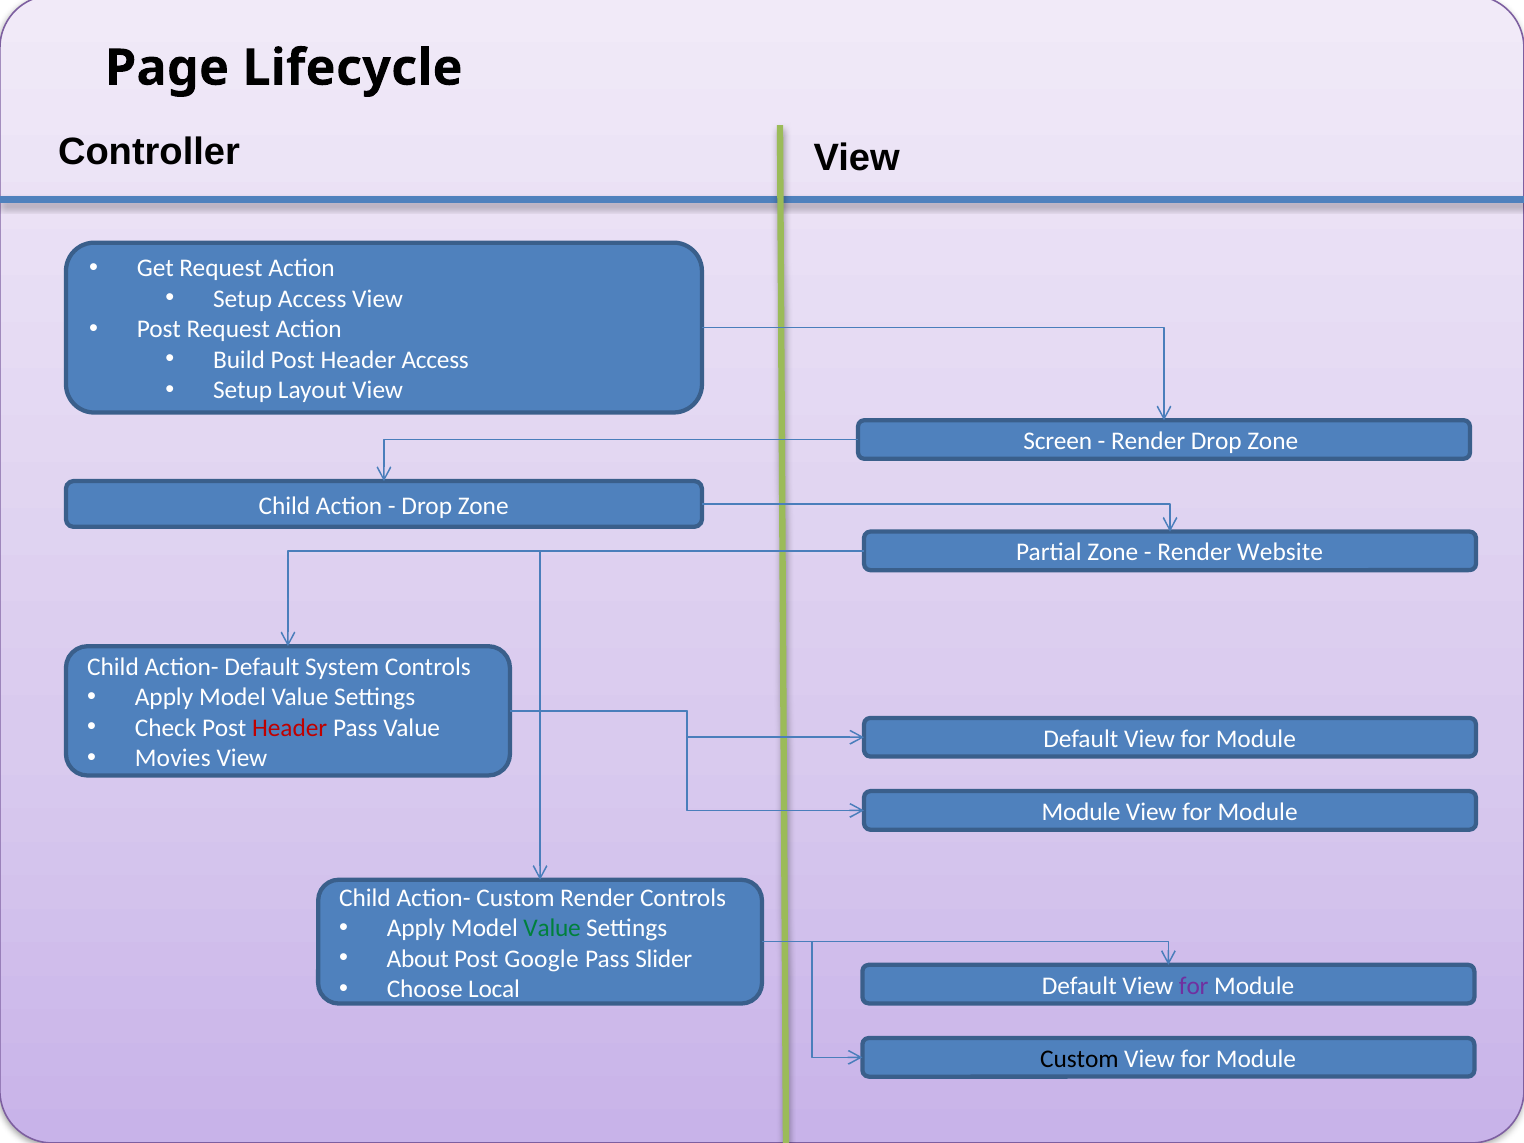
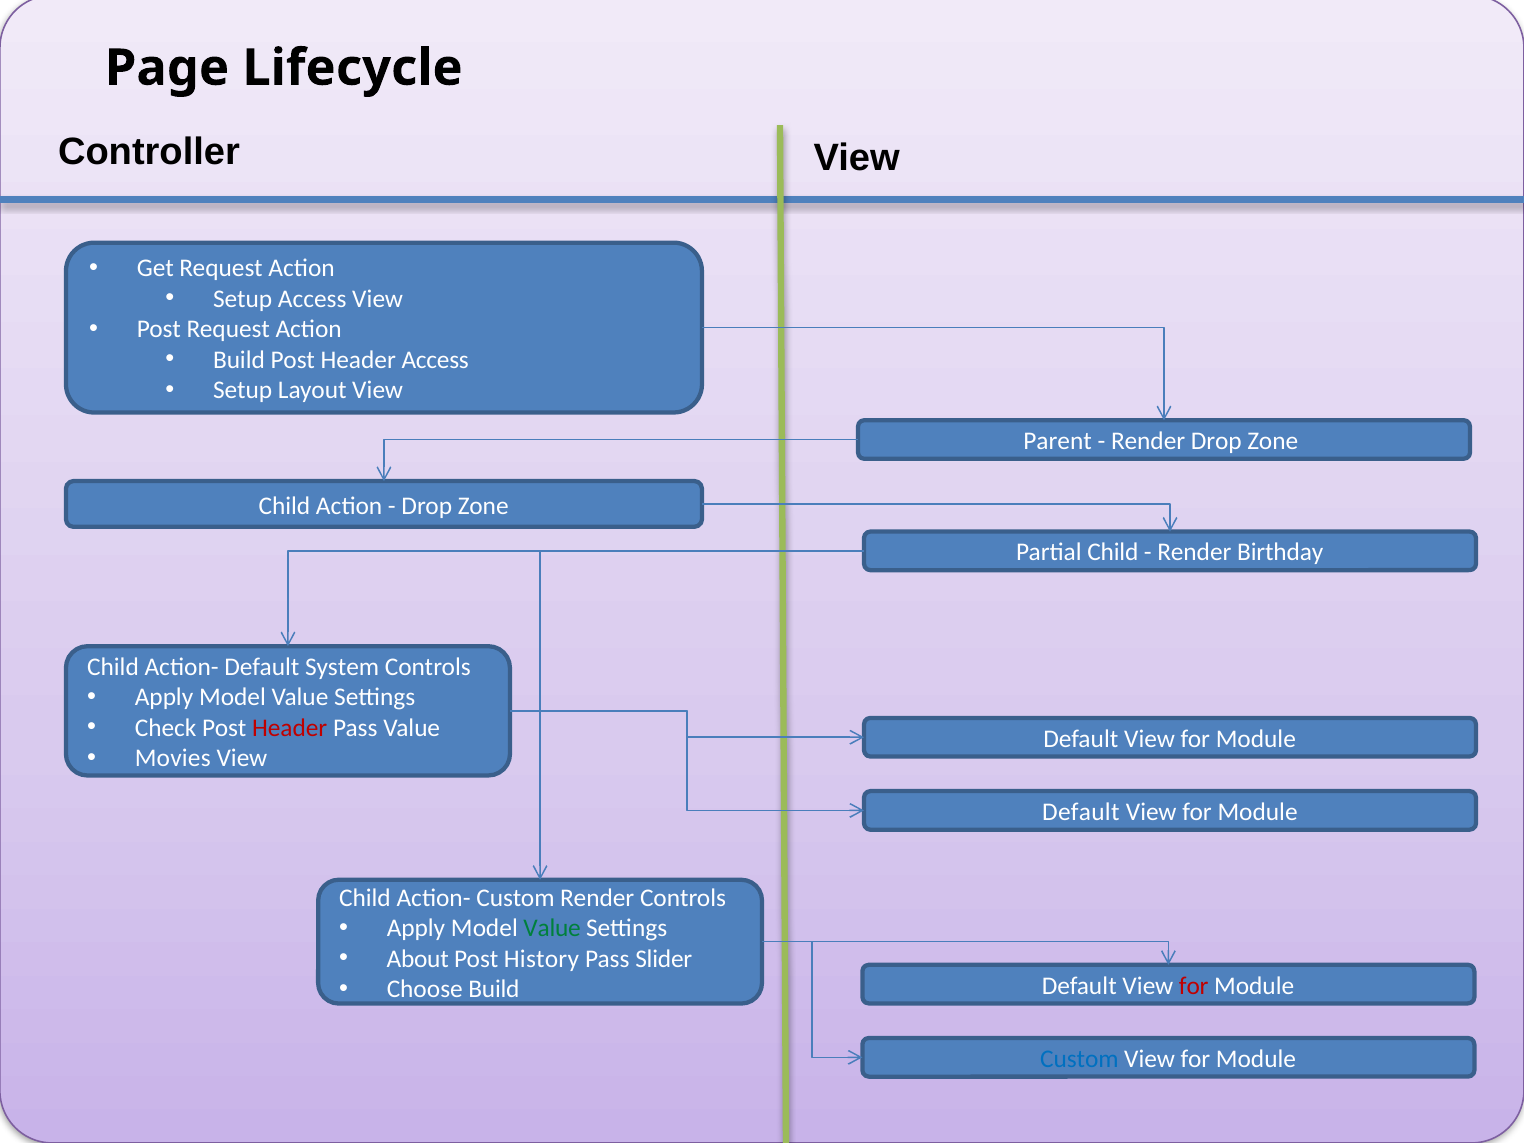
Screen: Screen -> Parent
Partial Zone: Zone -> Child
Website: Website -> Birthday
Module at (1081, 812): Module -> Default
Google: Google -> History
for at (1194, 986) colour: purple -> red
Choose Local: Local -> Build
Custom at (1079, 1059) colour: black -> blue
